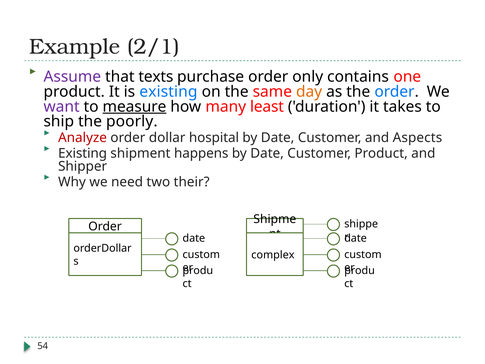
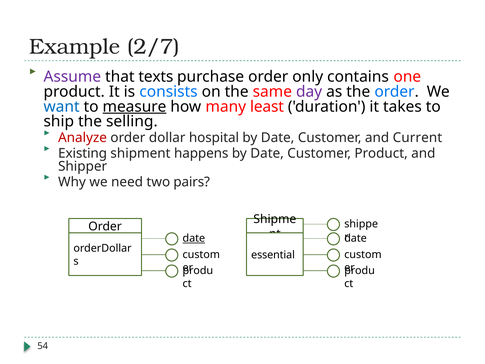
2/1: 2/1 -> 2/7
is existing: existing -> consists
day colour: orange -> purple
want colour: purple -> blue
poorly: poorly -> selling
Aspects: Aspects -> Current
their: their -> pairs
date at (194, 238) underline: none -> present
complex: complex -> essential
